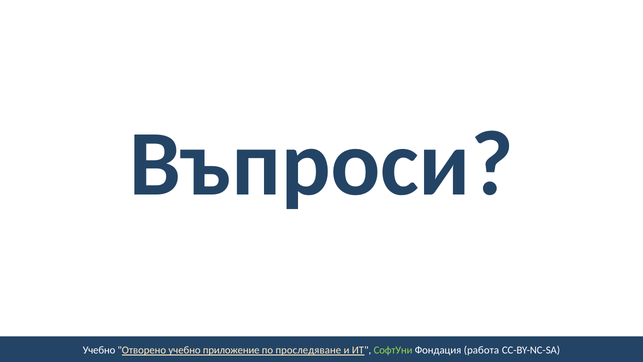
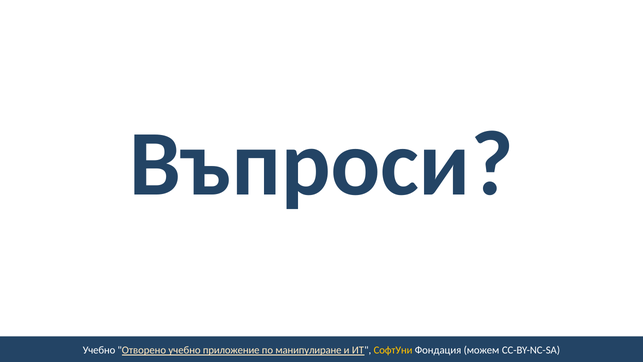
проследяване: проследяване -> манипулиране
СофтУни colour: light green -> yellow
работа: работа -> можем
